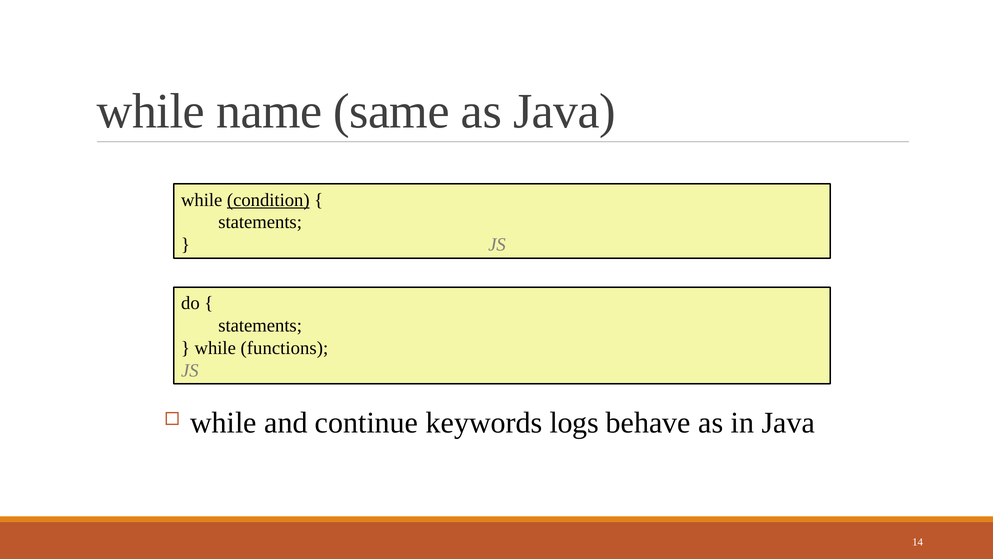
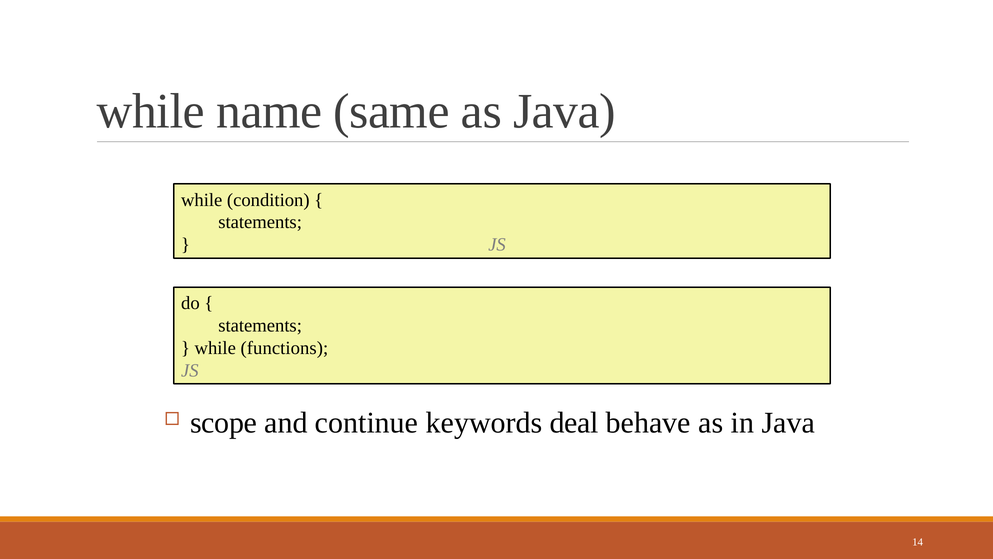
condition underline: present -> none
while at (223, 423): while -> scope
logs: logs -> deal
